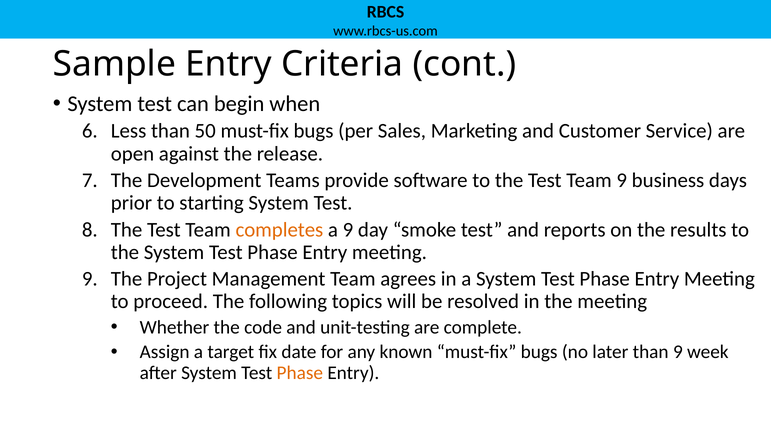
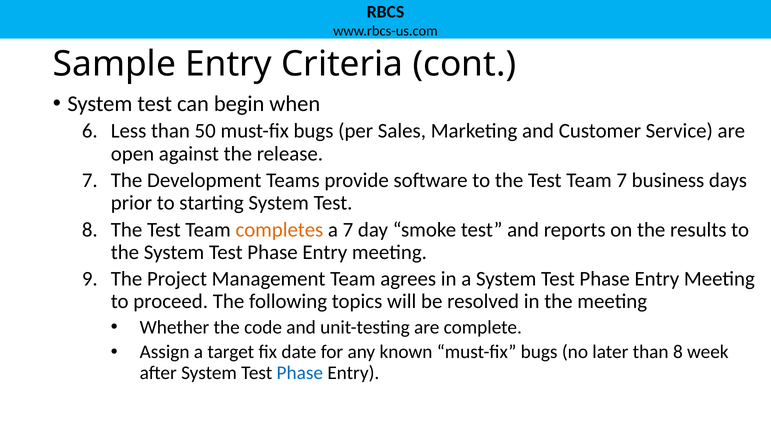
Team 9: 9 -> 7
a 9: 9 -> 7
than 9: 9 -> 8
Phase at (300, 373) colour: orange -> blue
